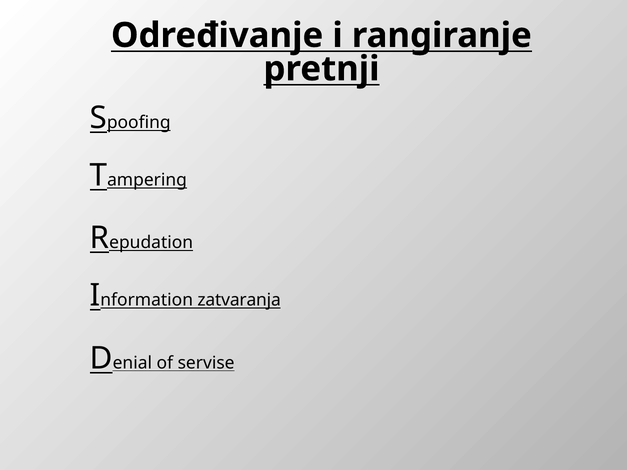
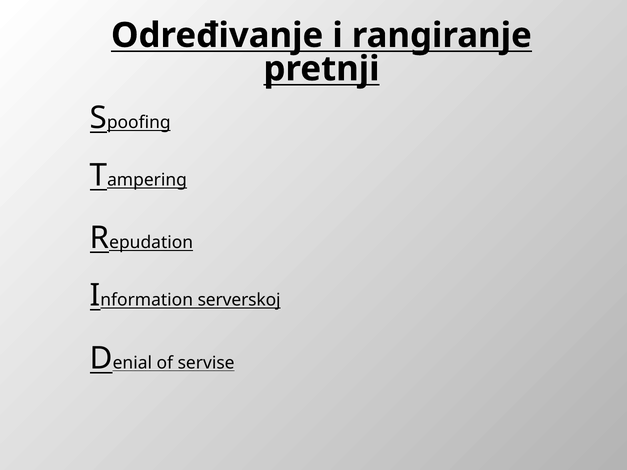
zatvaranja: zatvaranja -> serverskoj
